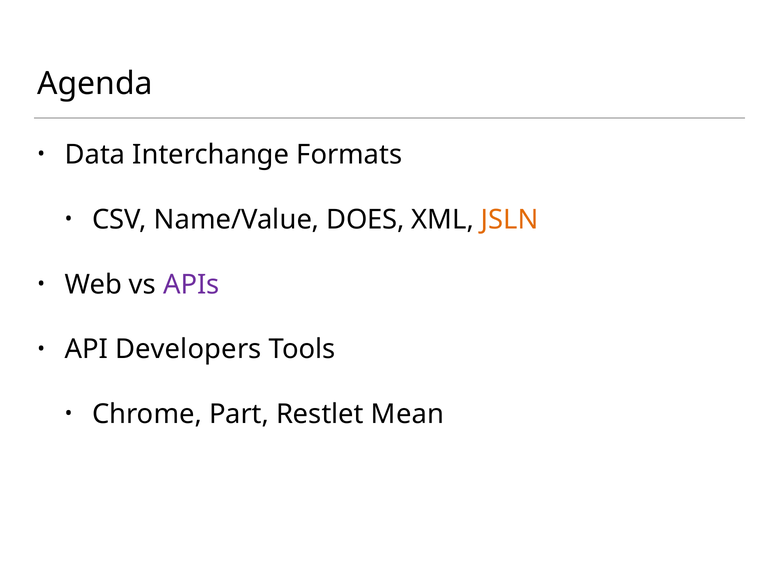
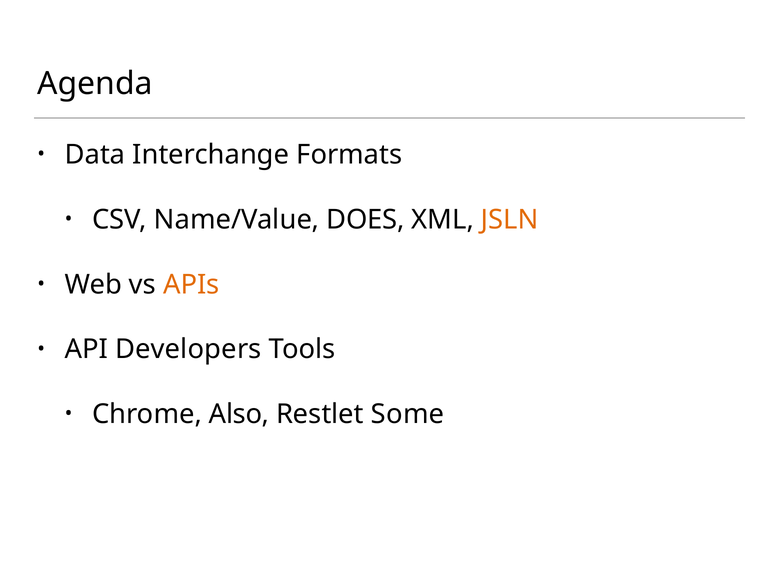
APIs colour: purple -> orange
Part: Part -> Also
Mean: Mean -> Some
